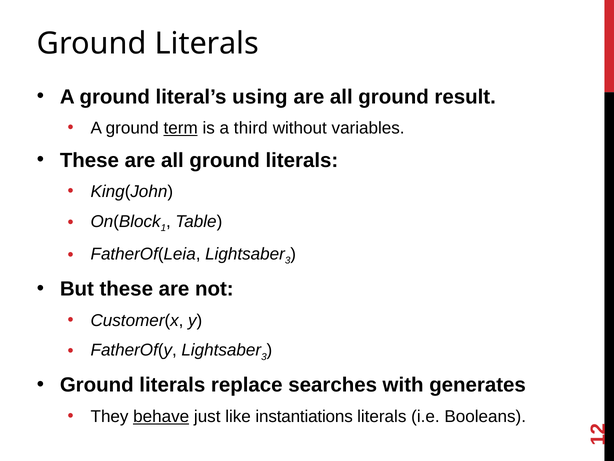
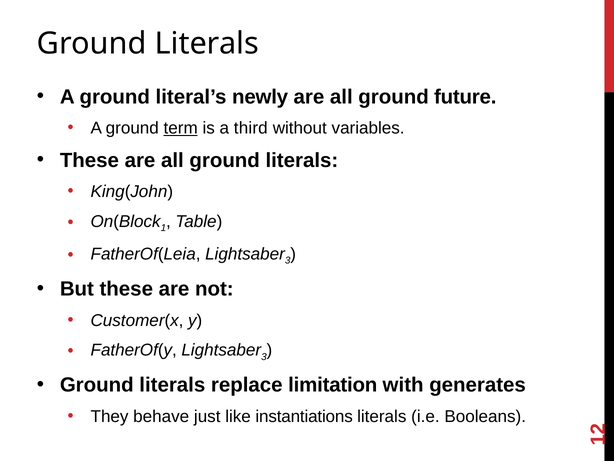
using: using -> newly
result: result -> future
searches: searches -> limitation
behave underline: present -> none
